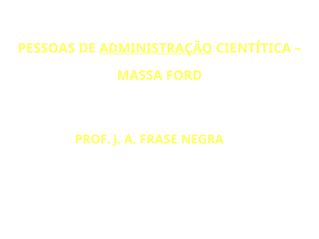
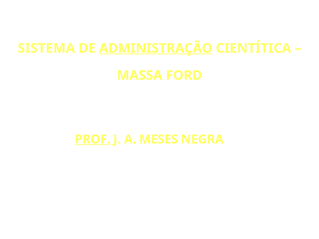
PESSOAS: PESSOAS -> SISTEMA
PROF underline: none -> present
FRASE: FRASE -> MESES
